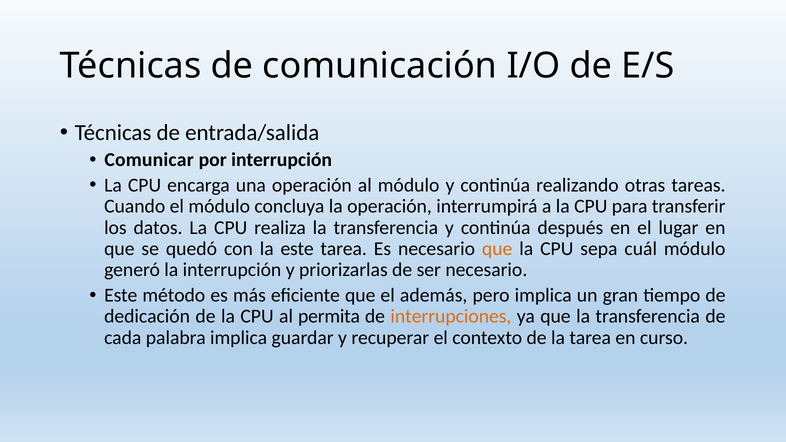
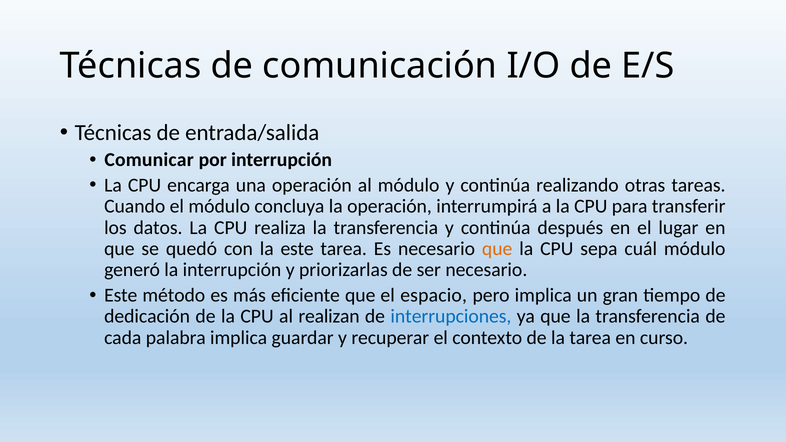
además: además -> espacio
permita: permita -> realizan
interrupciones colour: orange -> blue
